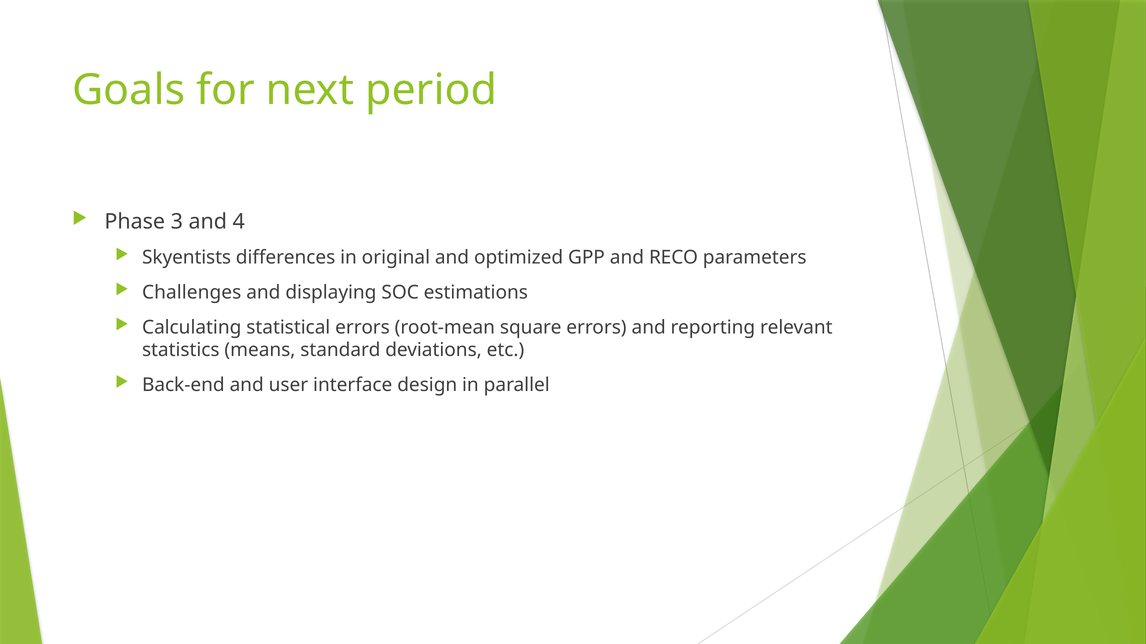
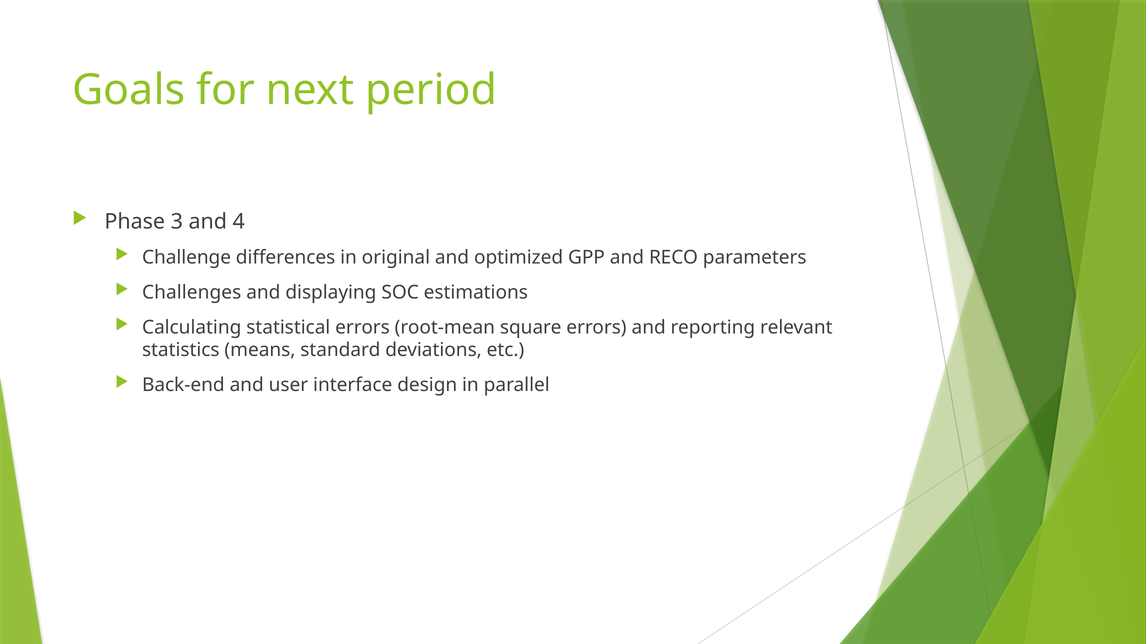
Skyentists: Skyentists -> Challenge
